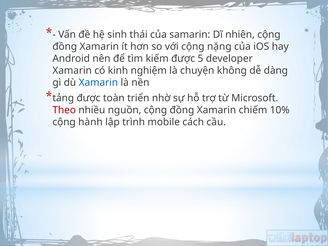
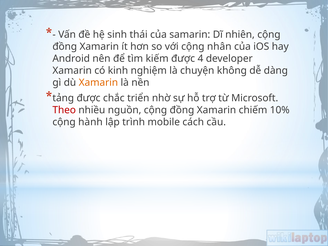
nặng: nặng -> nhân
5: 5 -> 4
Xamarin at (98, 83) colour: blue -> orange
toàn: toàn -> chắc
